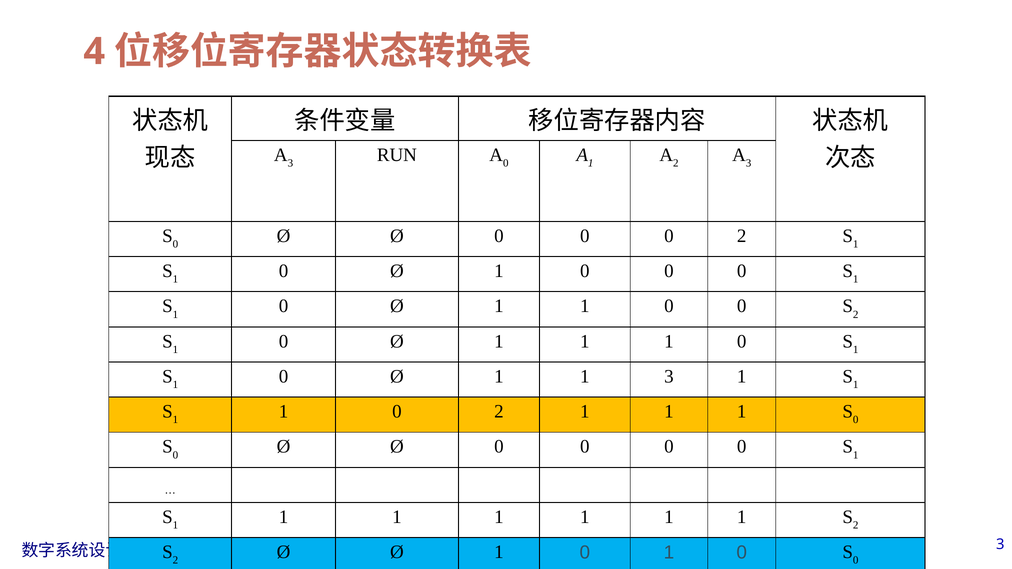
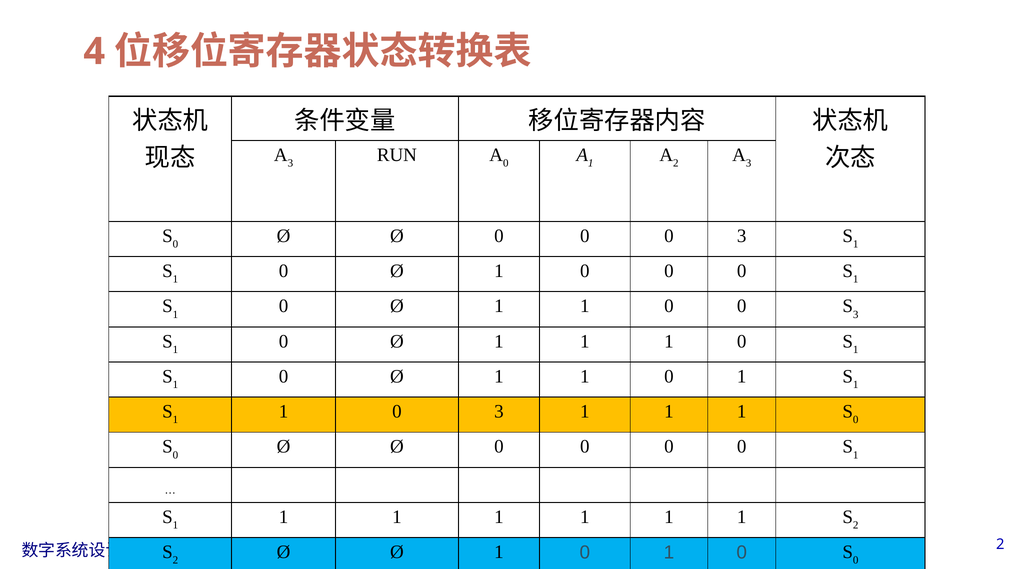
0 0 2: 2 -> 3
2 at (856, 315): 2 -> 3
3 at (669, 377): 3 -> 0
1 0 2: 2 -> 3
3 at (1000, 544): 3 -> 2
